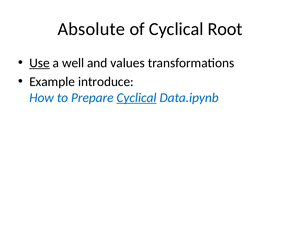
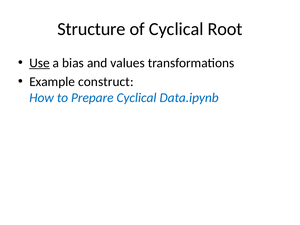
Absolute: Absolute -> Structure
well: well -> bias
introduce: introduce -> construct
Cyclical at (137, 98) underline: present -> none
